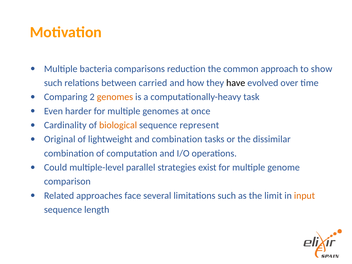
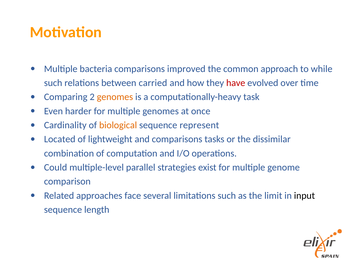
reduction: reduction -> improved
show: show -> while
have colour: black -> red
Original: Original -> Located
and combination: combination -> comparisons
input colour: orange -> black
